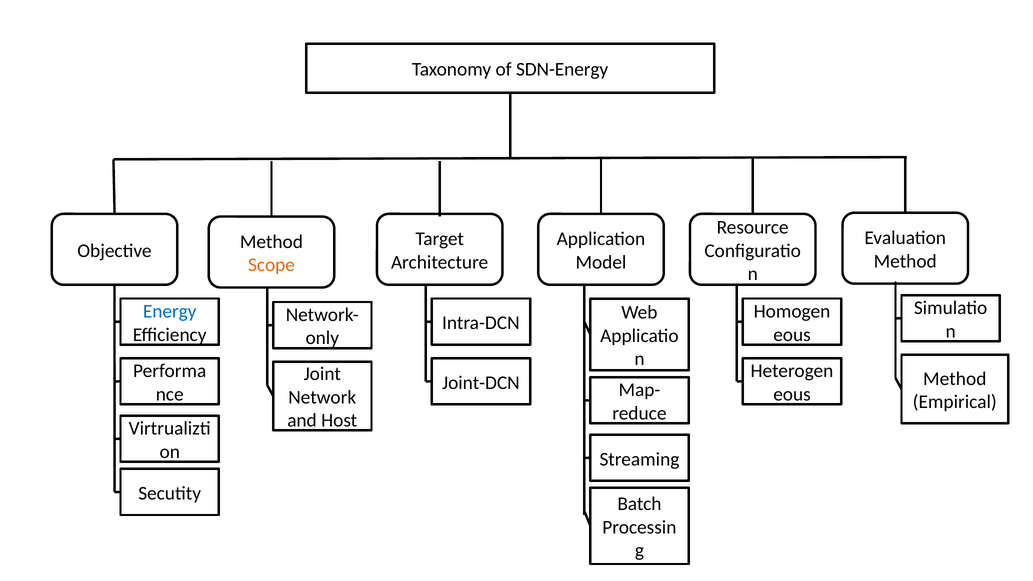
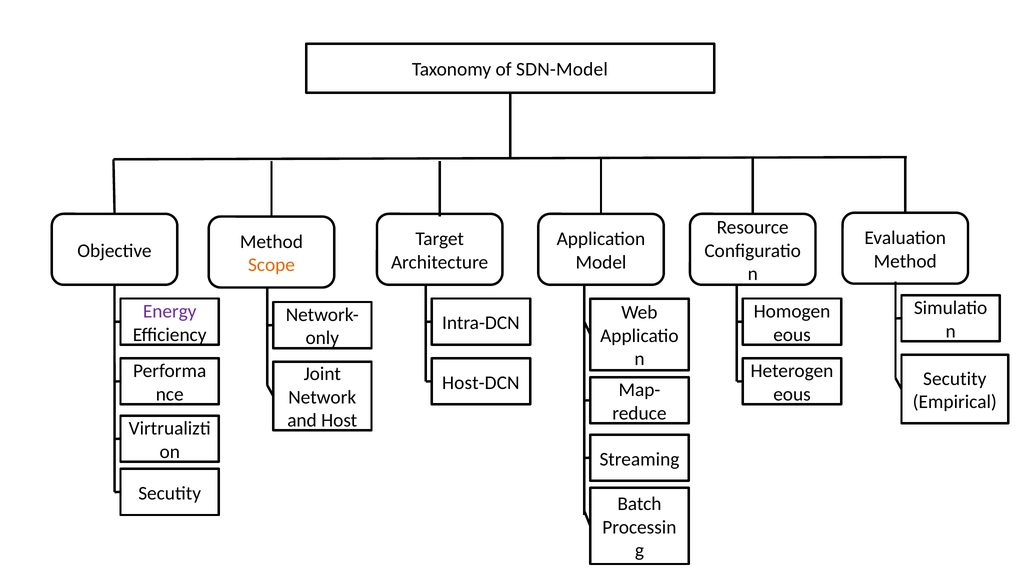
SDN-Energy: SDN-Energy -> SDN-Model
Energy colour: blue -> purple
Method at (955, 379): Method -> Secutity
Joint-DCN: Joint-DCN -> Host-DCN
